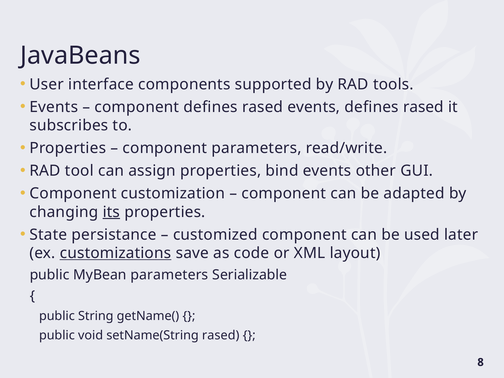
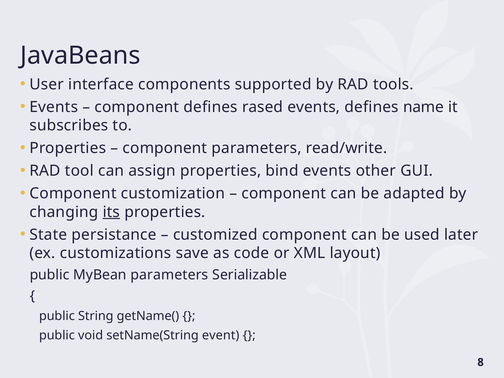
events defines rased: rased -> name
customizations underline: present -> none
setName(String rased: rased -> event
